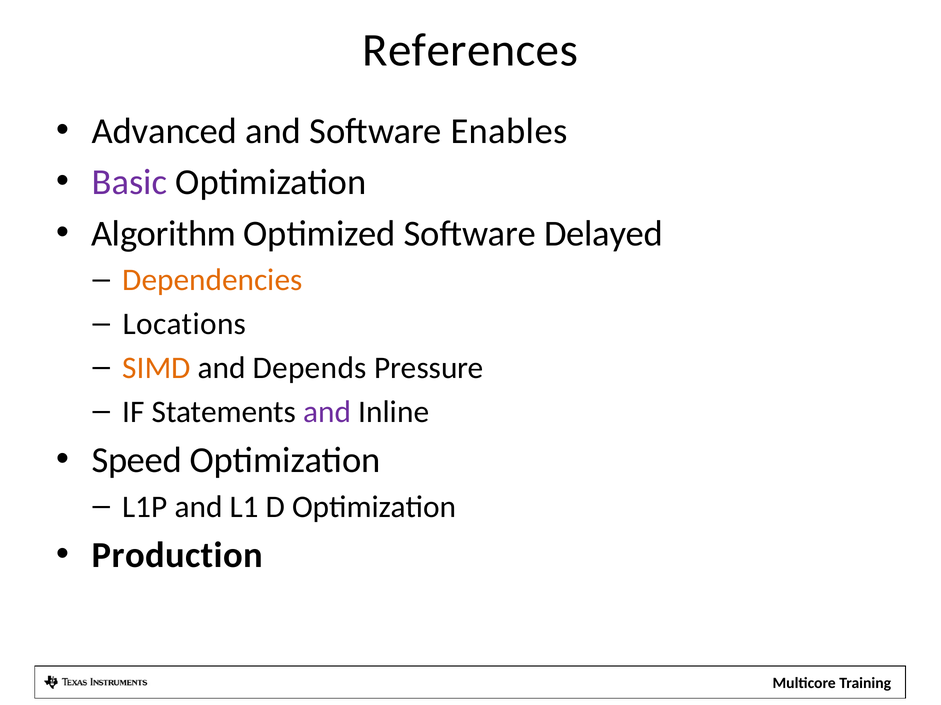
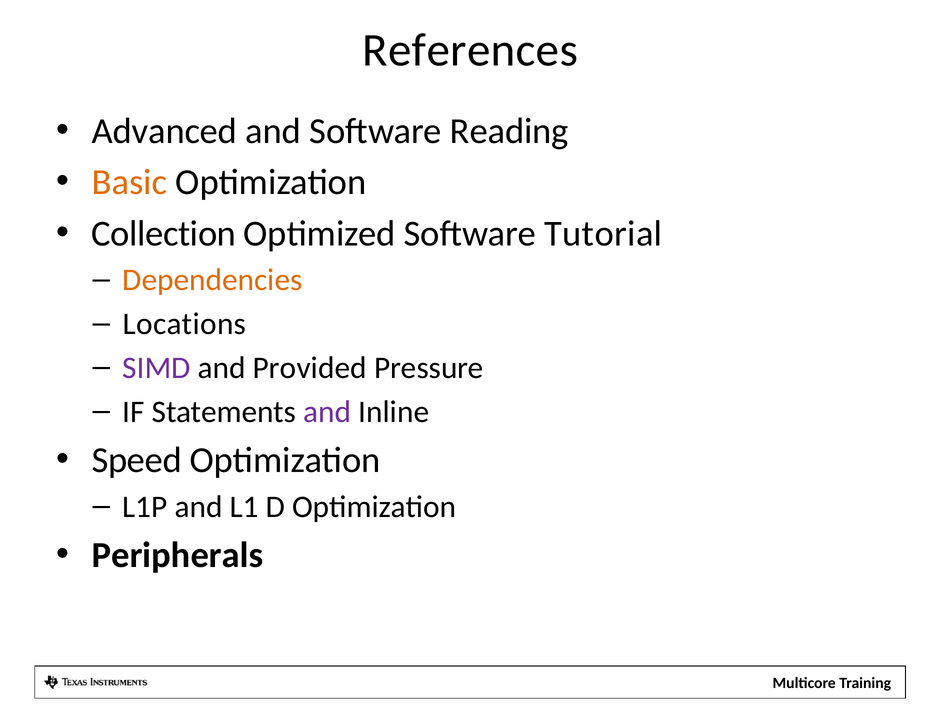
Enables: Enables -> Reading
Basic colour: purple -> orange
Algorithm: Algorithm -> Collection
Delayed: Delayed -> Tutorial
SIMD colour: orange -> purple
Depends: Depends -> Provided
Production: Production -> Peripherals
